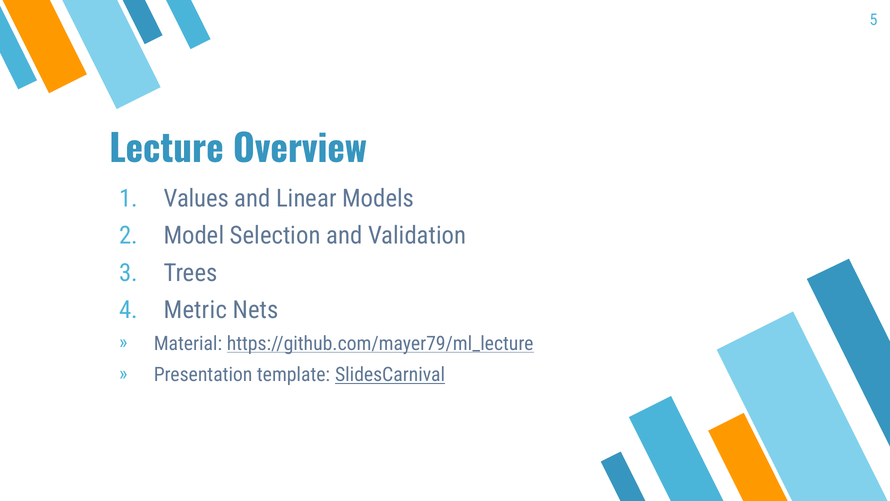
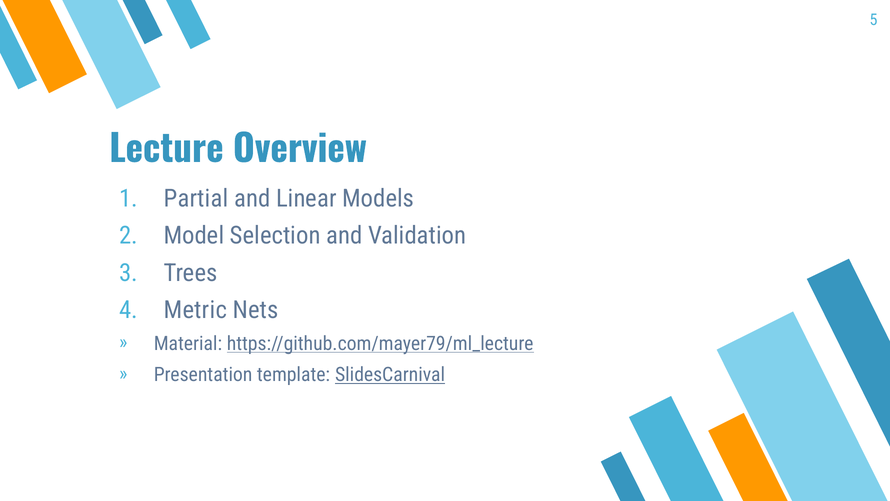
Values: Values -> Partial
